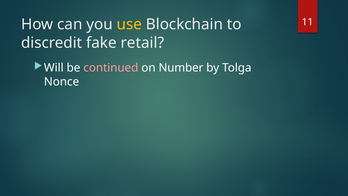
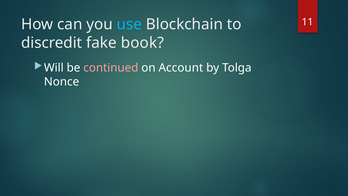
use colour: yellow -> light blue
retail: retail -> book
Number: Number -> Account
